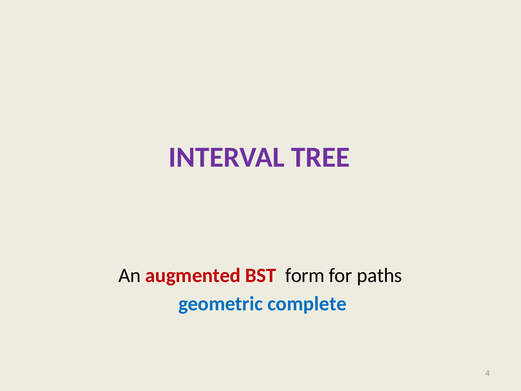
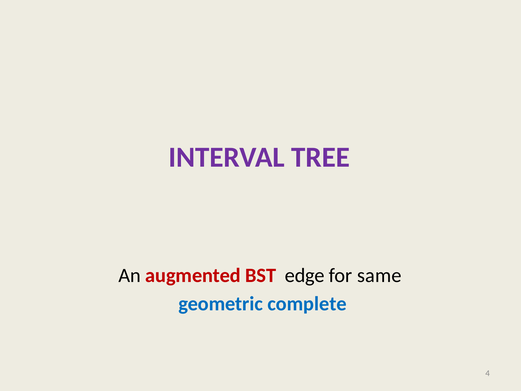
form: form -> edge
paths: paths -> same
